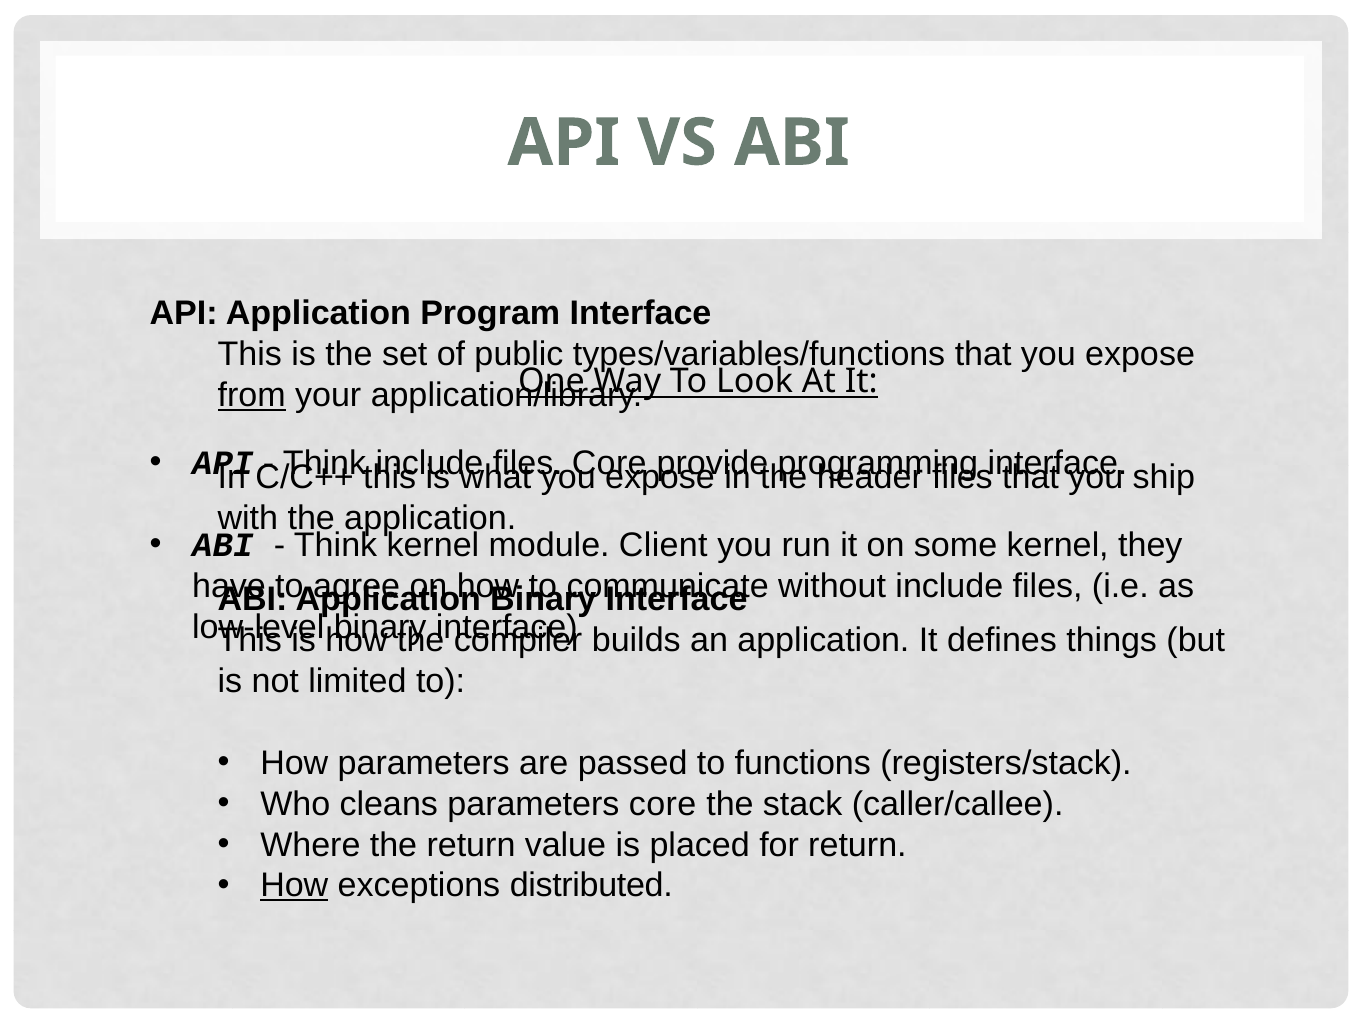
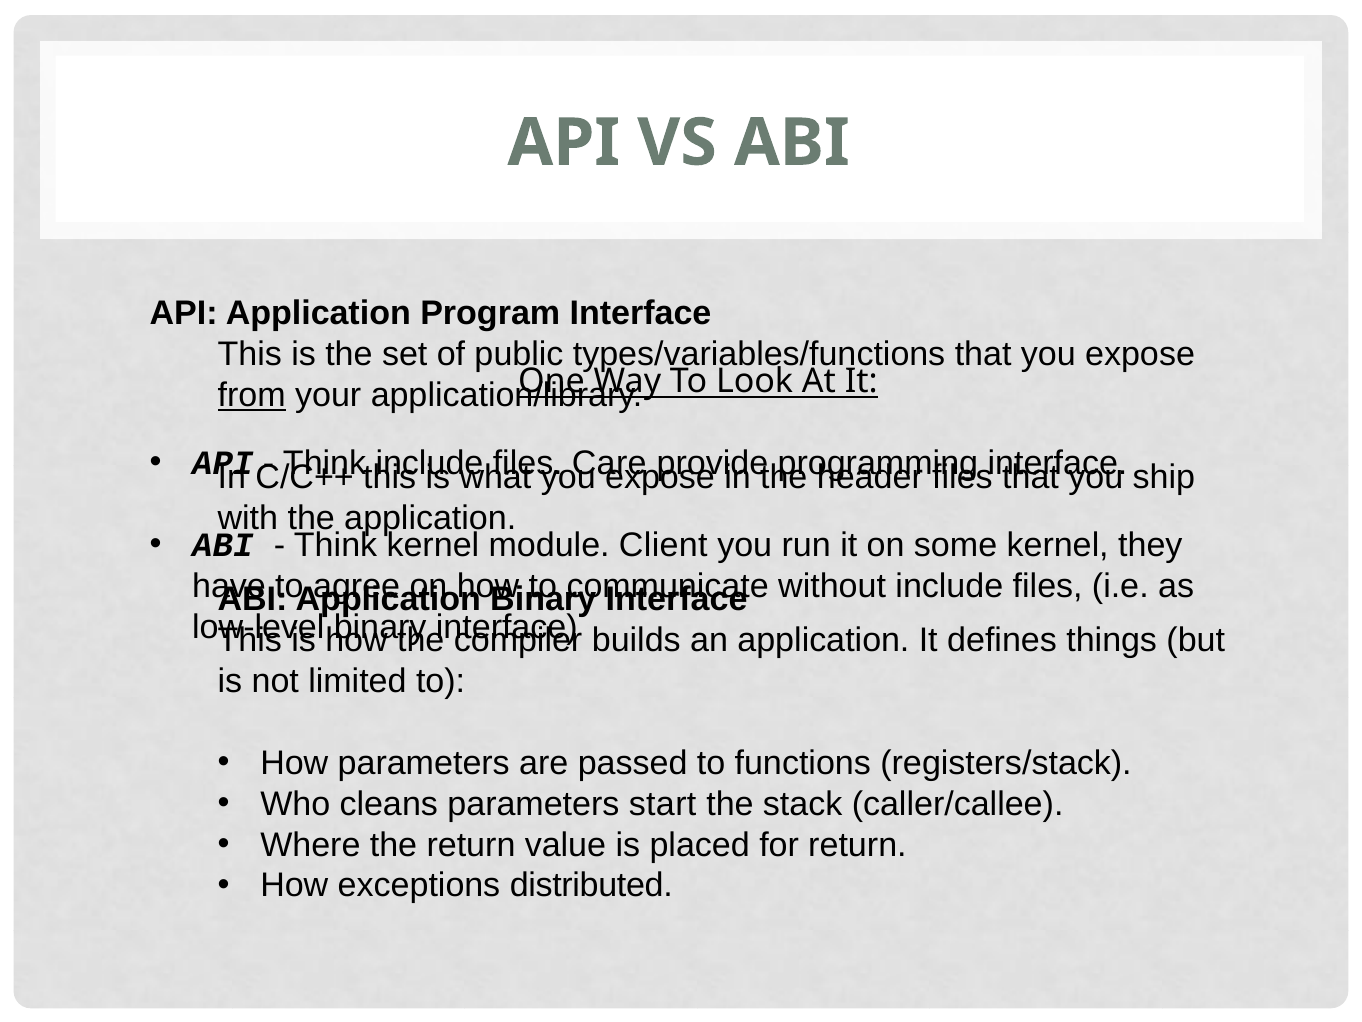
files Core: Core -> Care
parameters core: core -> start
How at (294, 885) underline: present -> none
